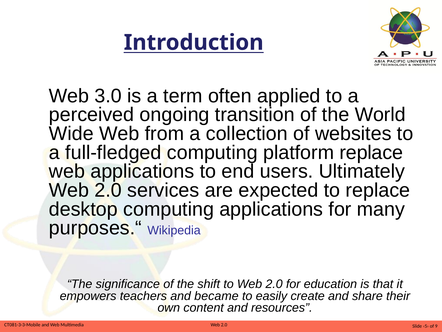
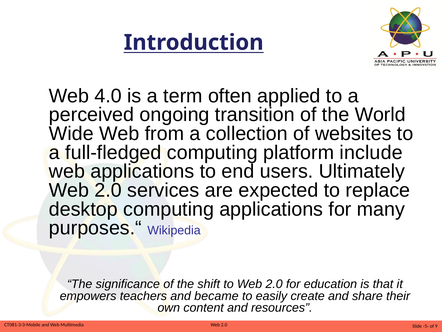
3.0: 3.0 -> 4.0
platform replace: replace -> include
